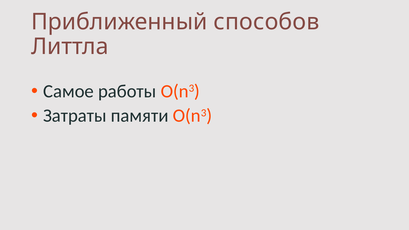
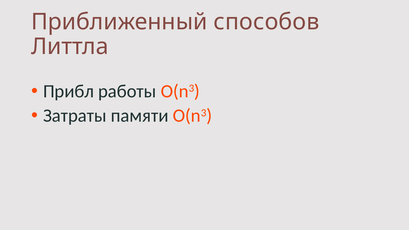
Самое: Самое -> Прибл
